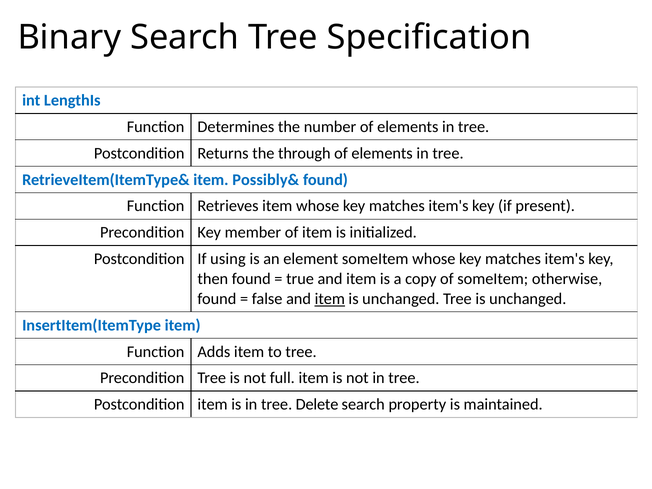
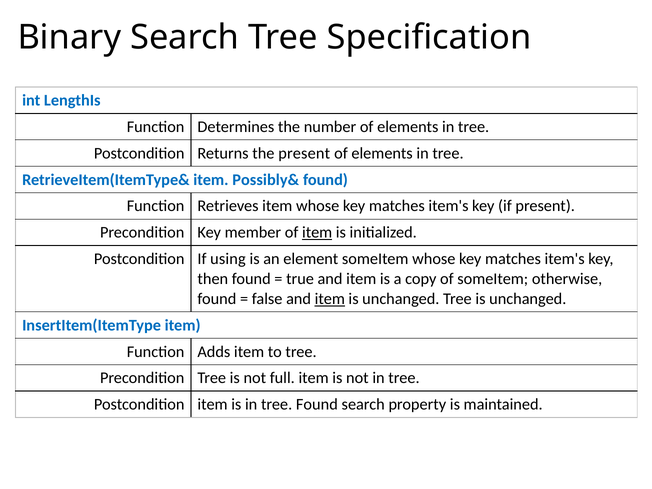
the through: through -> present
item at (317, 233) underline: none -> present
tree Delete: Delete -> Found
